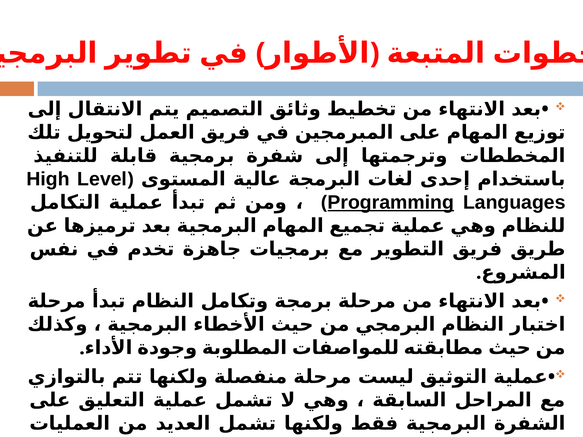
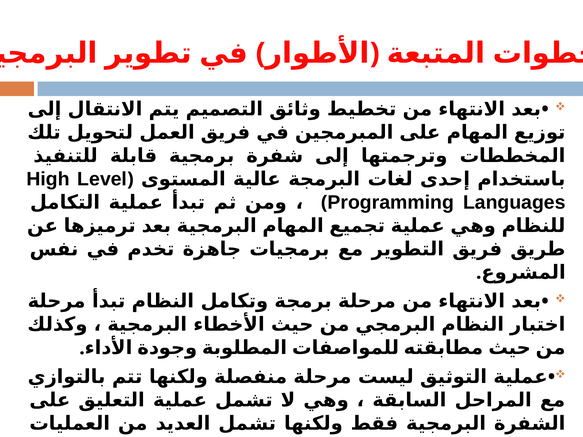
Programming underline: present -> none
